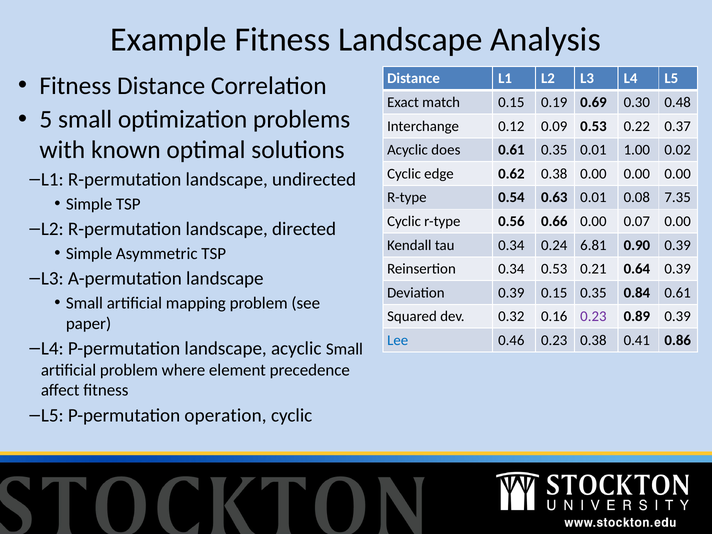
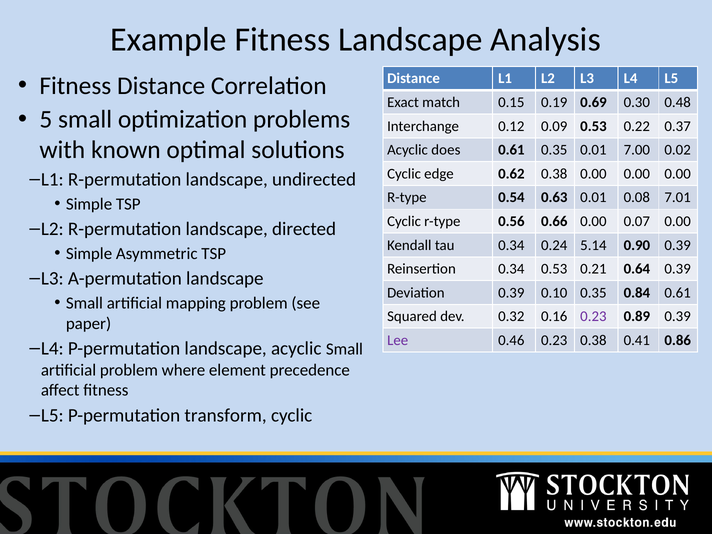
1.00: 1.00 -> 7.00
7.35: 7.35 -> 7.01
6.81: 6.81 -> 5.14
0.39 0.15: 0.15 -> 0.10
Lee colour: blue -> purple
operation: operation -> transform
